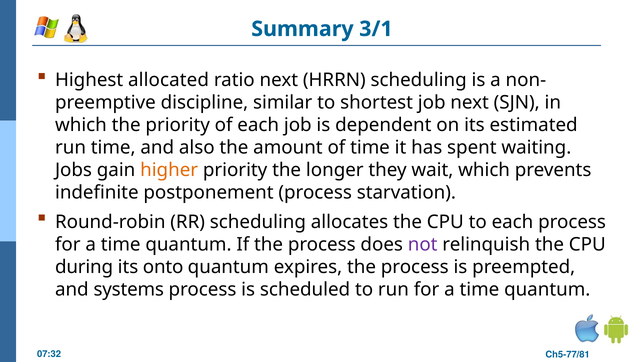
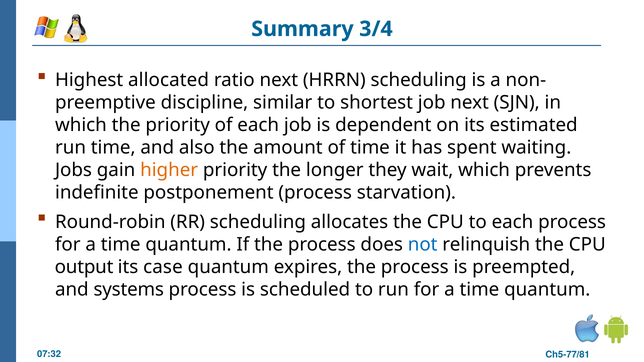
3/1: 3/1 -> 3/4
not colour: purple -> blue
during: during -> output
onto: onto -> case
